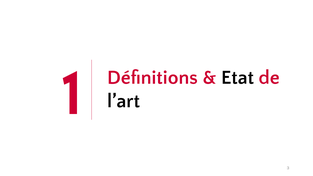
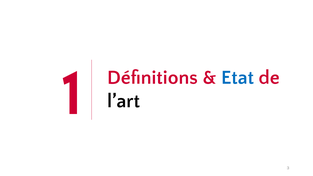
Etat colour: black -> blue
